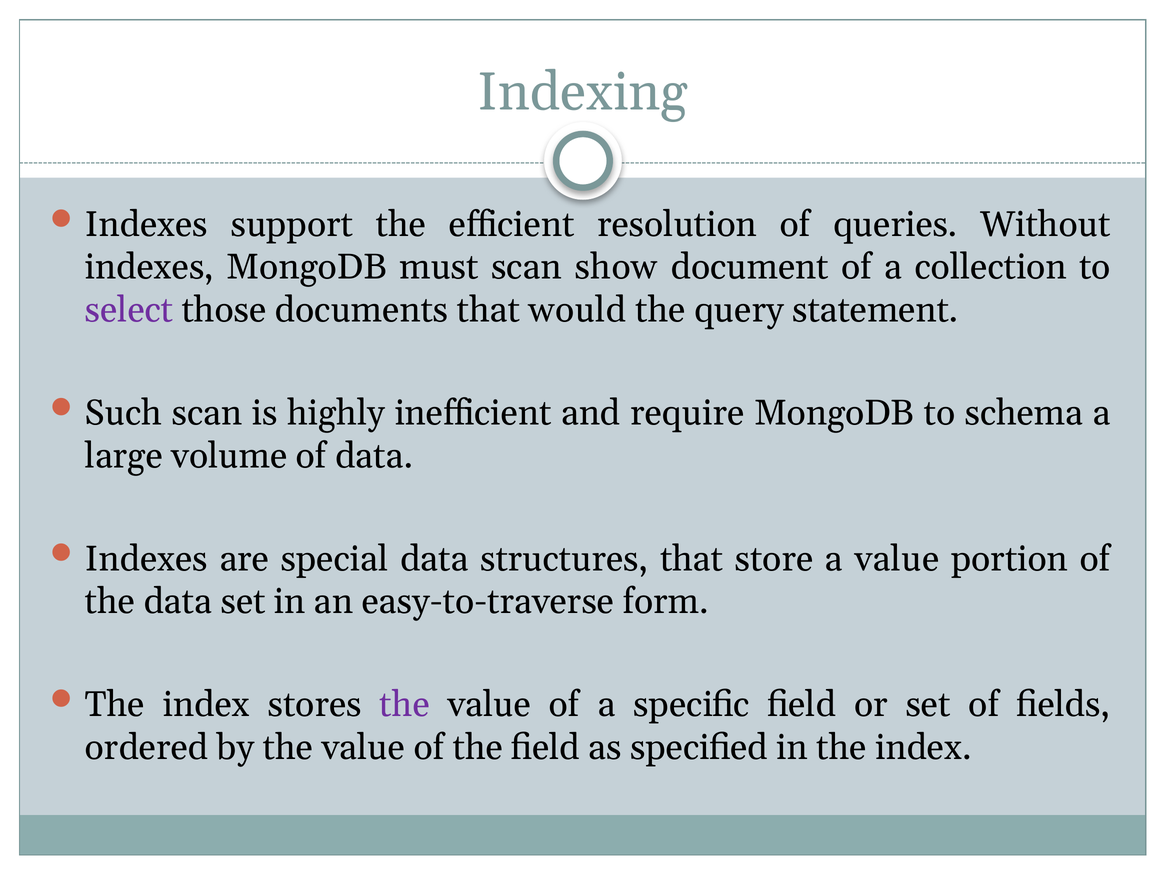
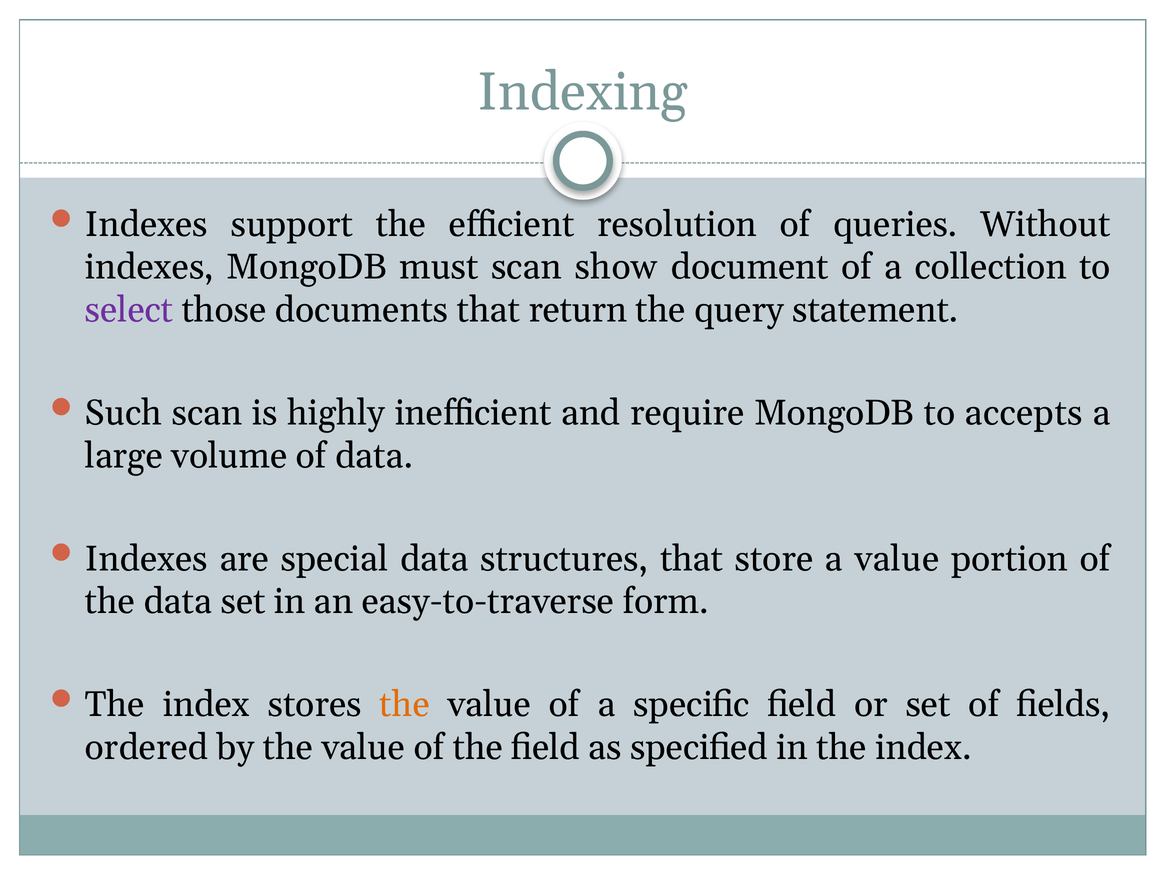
would: would -> return
schema: schema -> accepts
the at (405, 704) colour: purple -> orange
